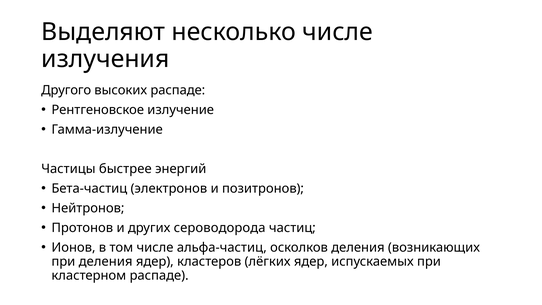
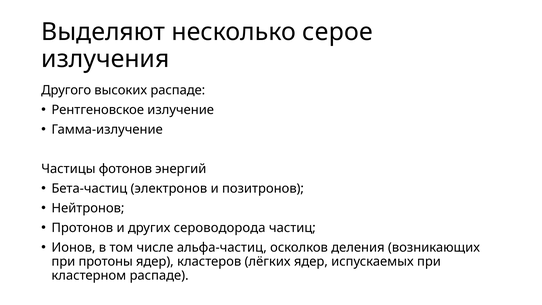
несколько числе: числе -> серое
быстрее: быстрее -> фотонов
при деления: деления -> протоны
